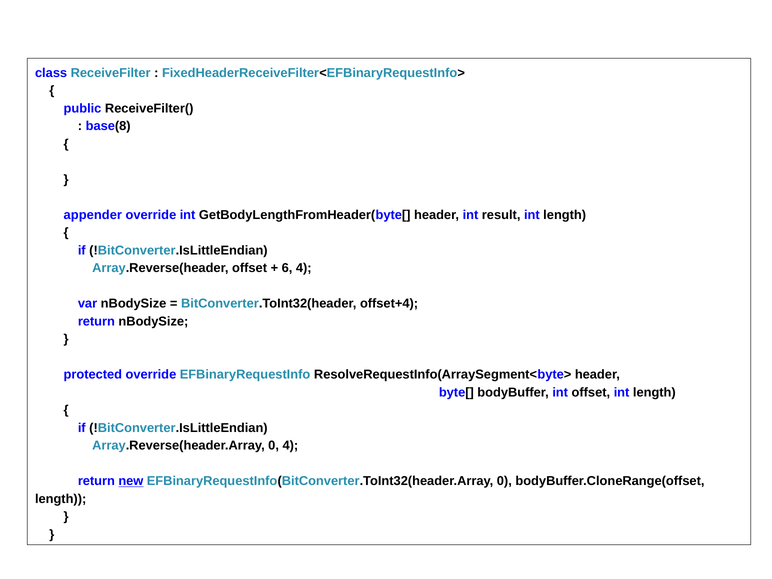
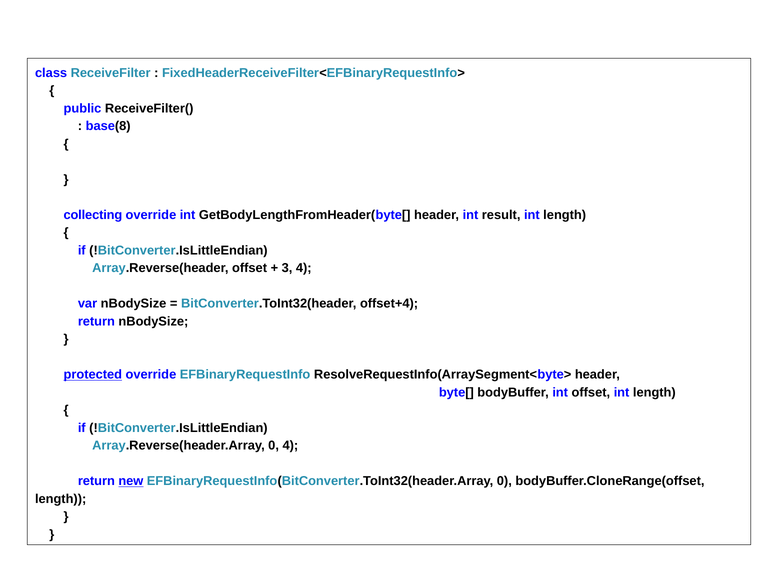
appender: appender -> collecting
6: 6 -> 3
protected underline: none -> present
